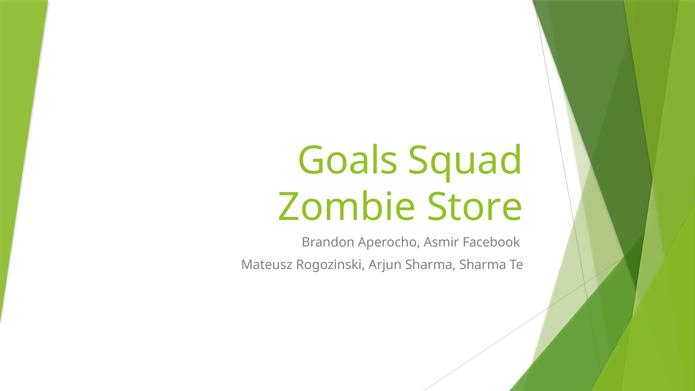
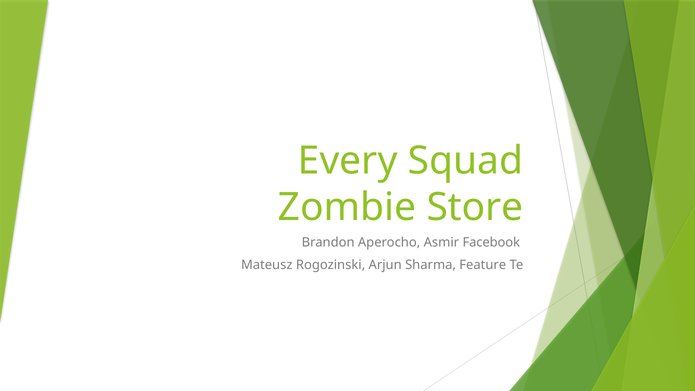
Goals: Goals -> Every
Sharma Sharma: Sharma -> Feature
